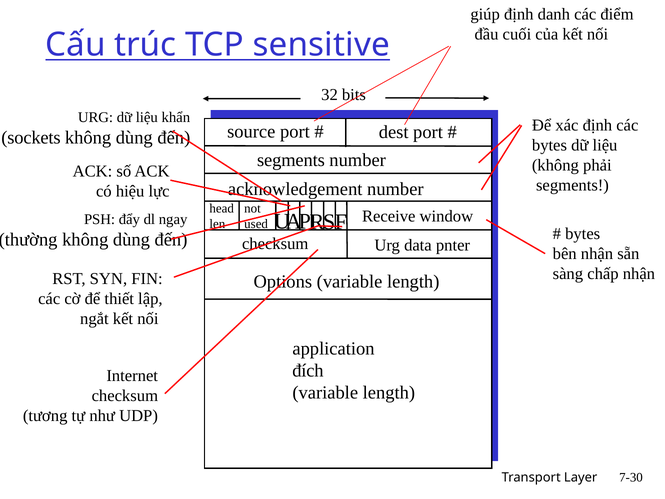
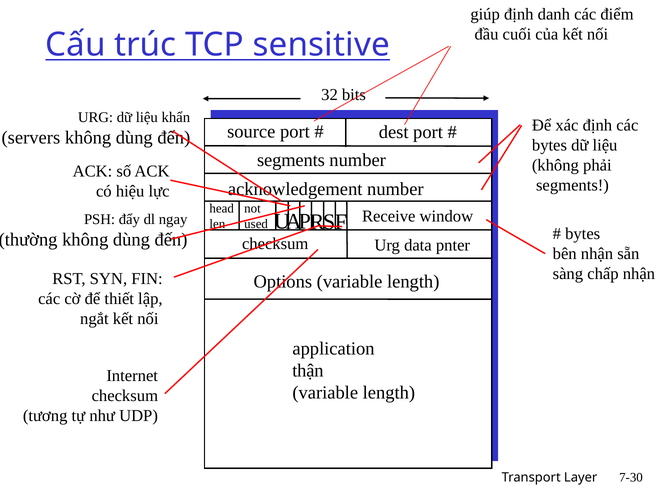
sockets: sockets -> servers
đích: đích -> thận
